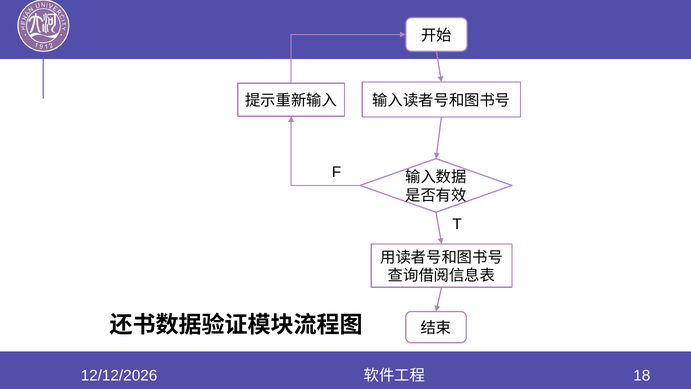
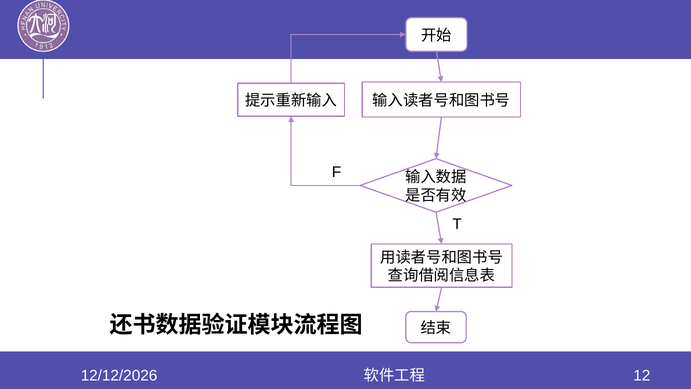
18: 18 -> 12
